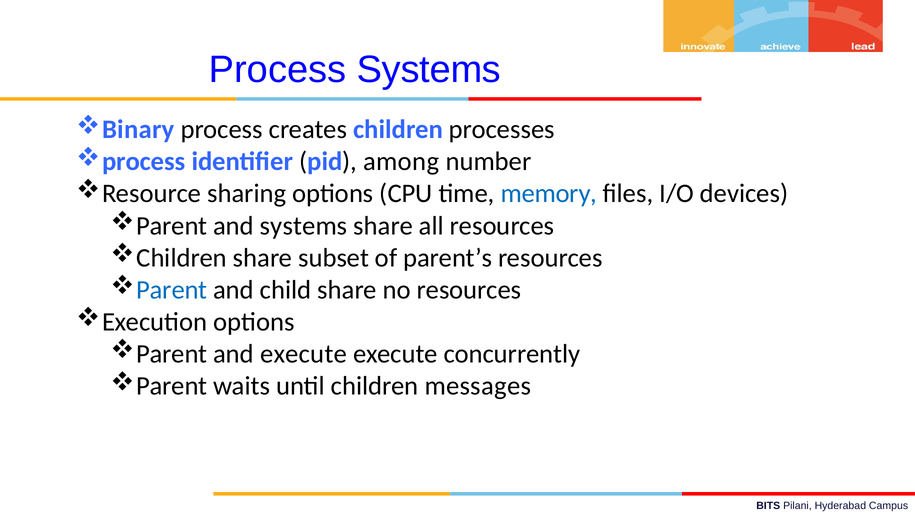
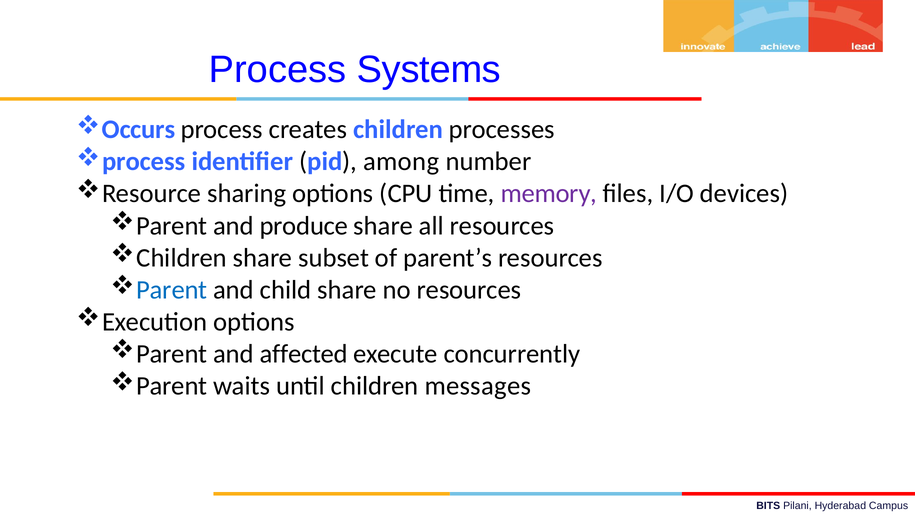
Binary: Binary -> Occurs
memory colour: blue -> purple
and systems: systems -> produce
and execute: execute -> affected
